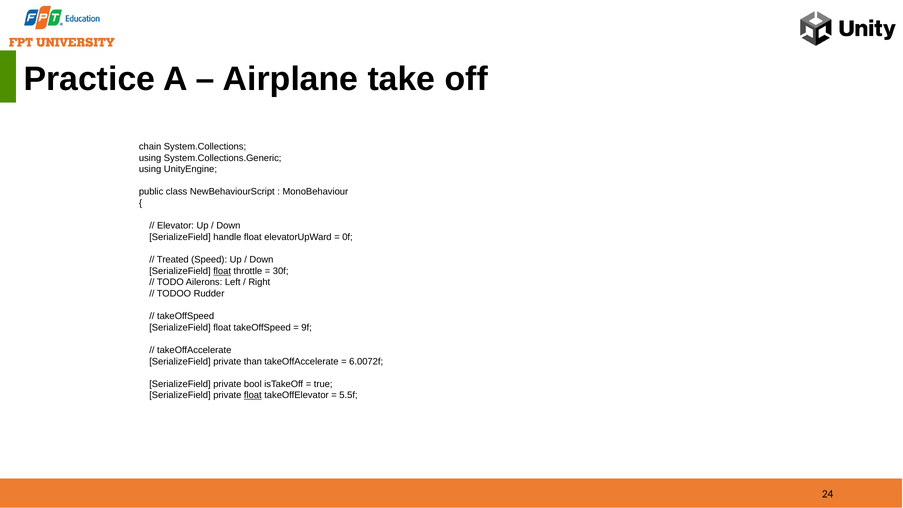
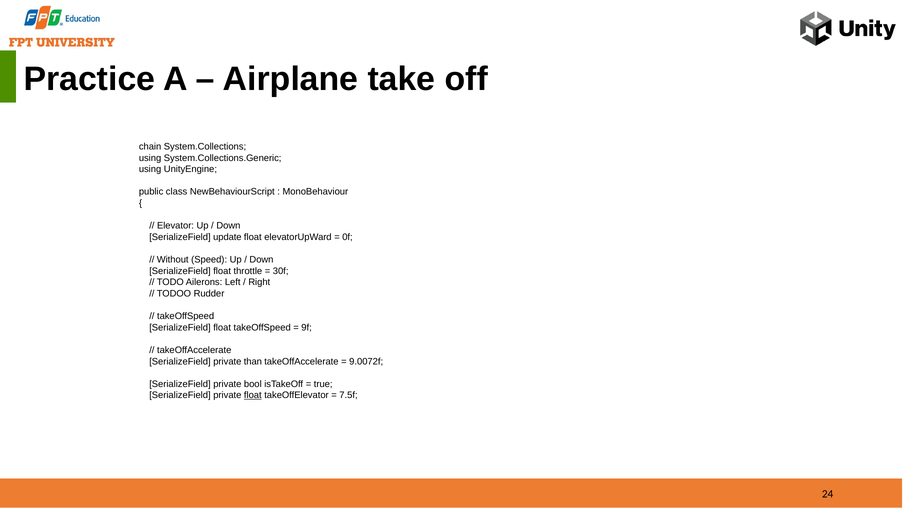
handle: handle -> update
Treated: Treated -> Without
float at (222, 271) underline: present -> none
6.0072f: 6.0072f -> 9.0072f
5.5f: 5.5f -> 7.5f
